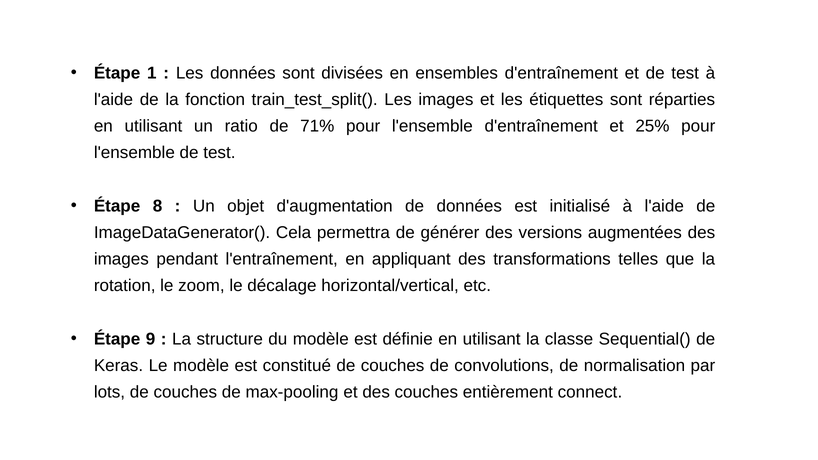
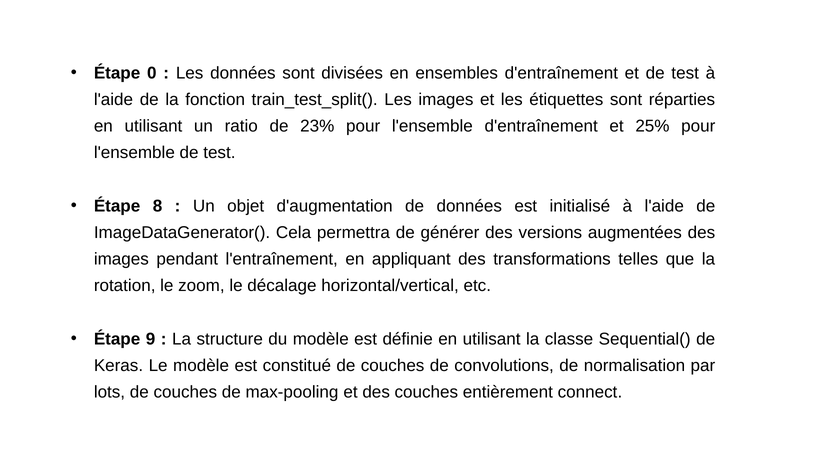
1: 1 -> 0
71%: 71% -> 23%
